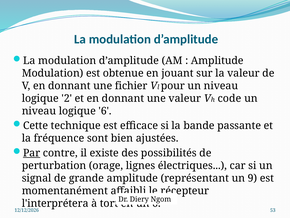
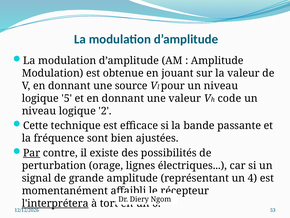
fichier: fichier -> source
2: 2 -> 5
6: 6 -> 2
9: 9 -> 4
l'interprétera underline: none -> present
